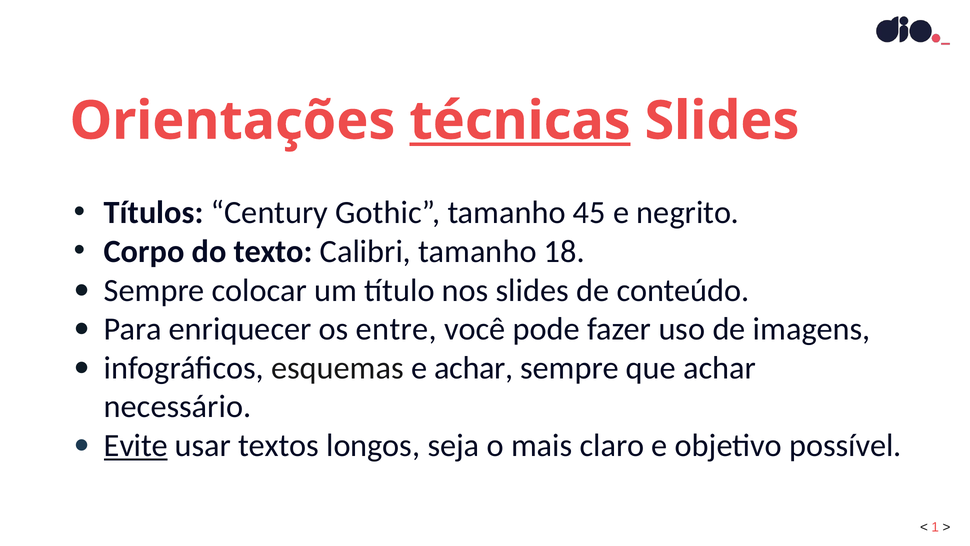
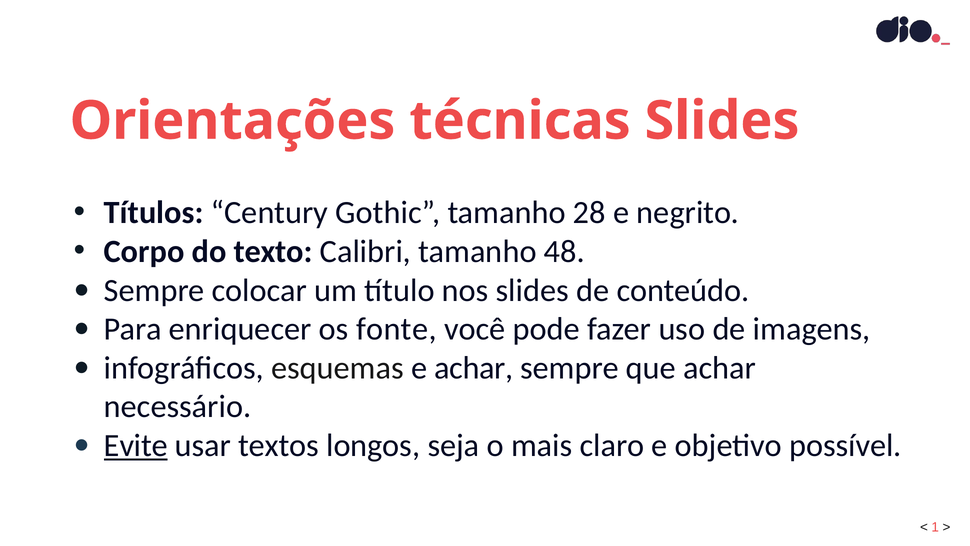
técnicas underline: present -> none
45: 45 -> 28
18: 18 -> 48
entre: entre -> fonte
